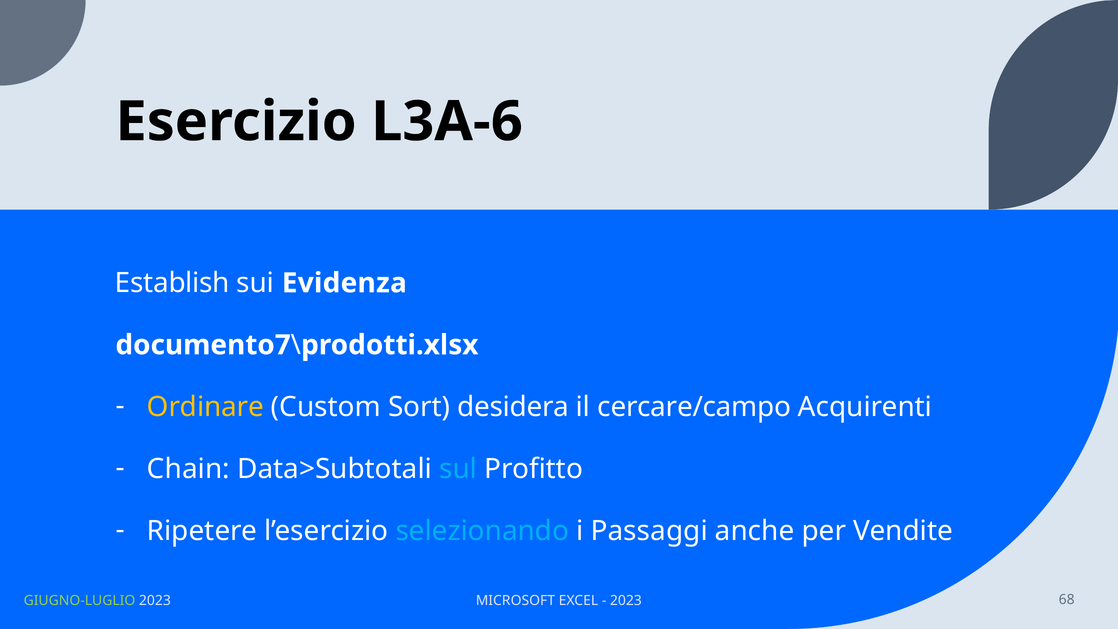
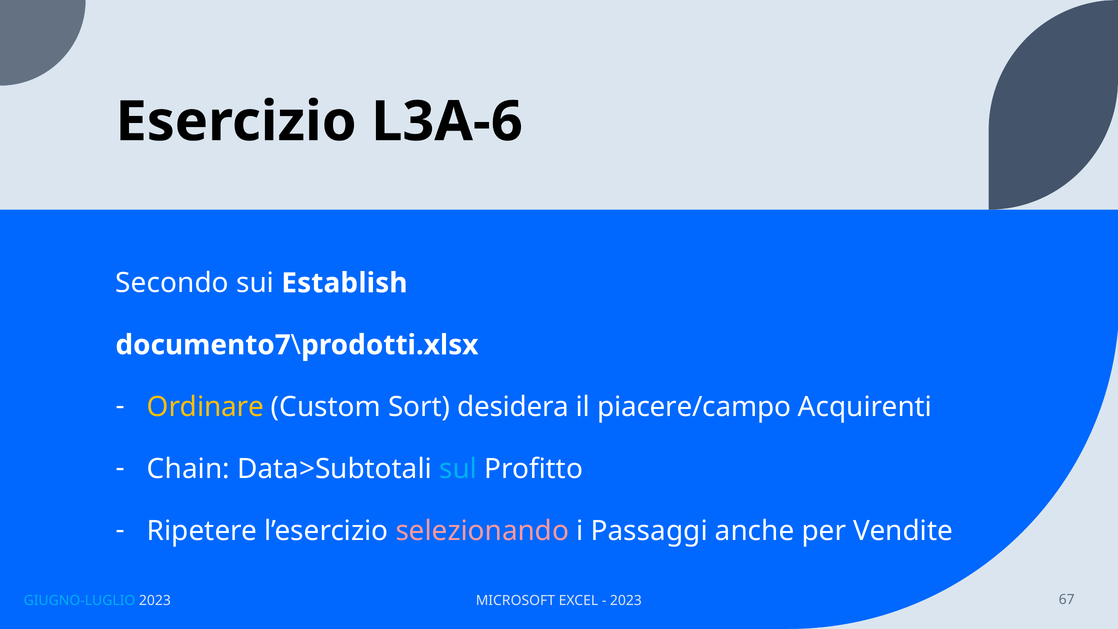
Establish: Establish -> Secondo
Evidenza: Evidenza -> Establish
cercare/campo: cercare/campo -> piacere/campo
selezionando colour: light blue -> pink
GIUGNO-LUGLIO colour: light green -> light blue
68: 68 -> 67
